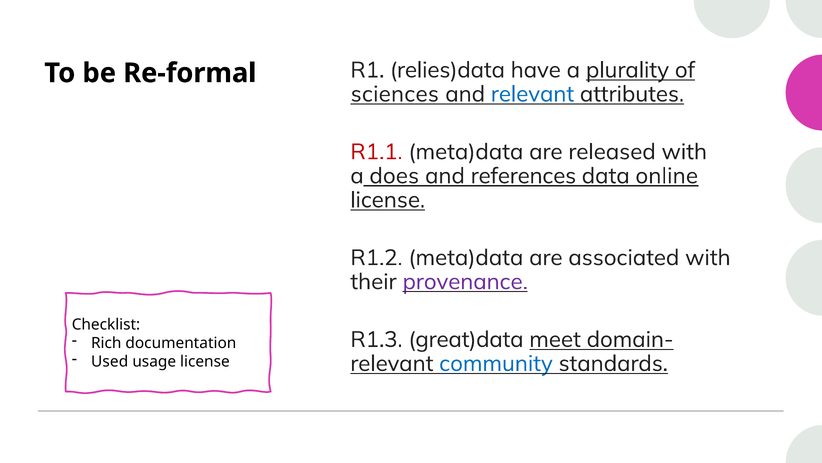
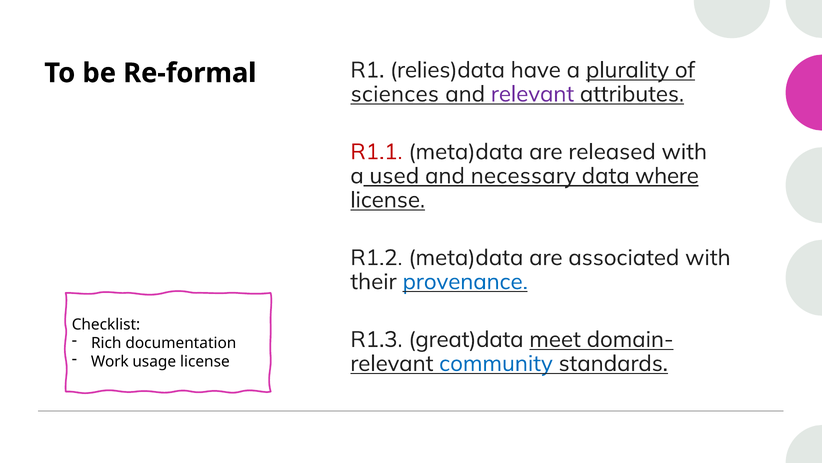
relevant at (533, 94) colour: blue -> purple
does: does -> used
references: references -> necessary
online: online -> where
provenance colour: purple -> blue
Used: Used -> Work
